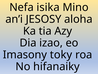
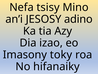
isika: isika -> tsisy
aloha: aloha -> adino
